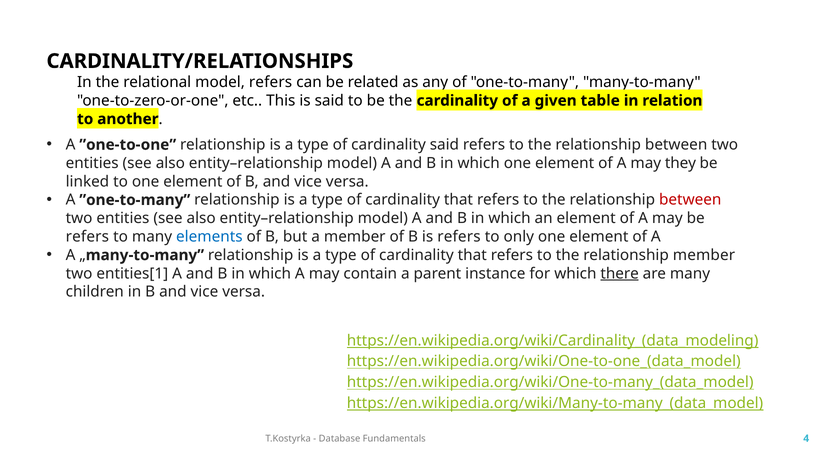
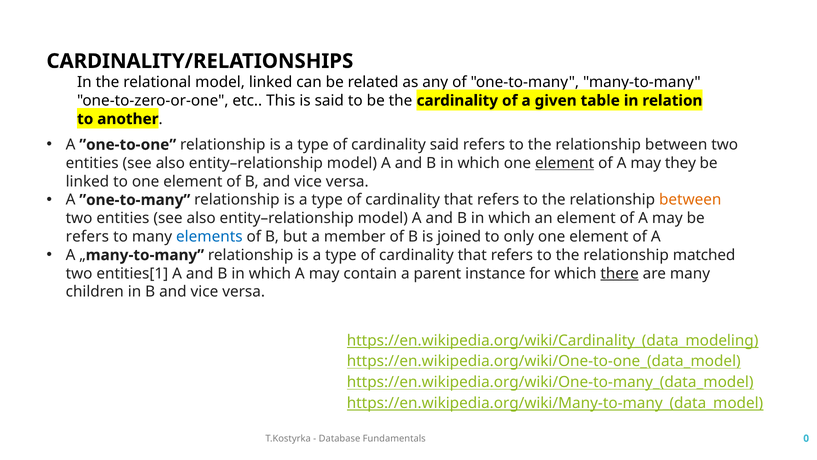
model refers: refers -> linked
element at (565, 163) underline: none -> present
between at (690, 200) colour: red -> orange
is refers: refers -> joined
relationship member: member -> matched
4: 4 -> 0
